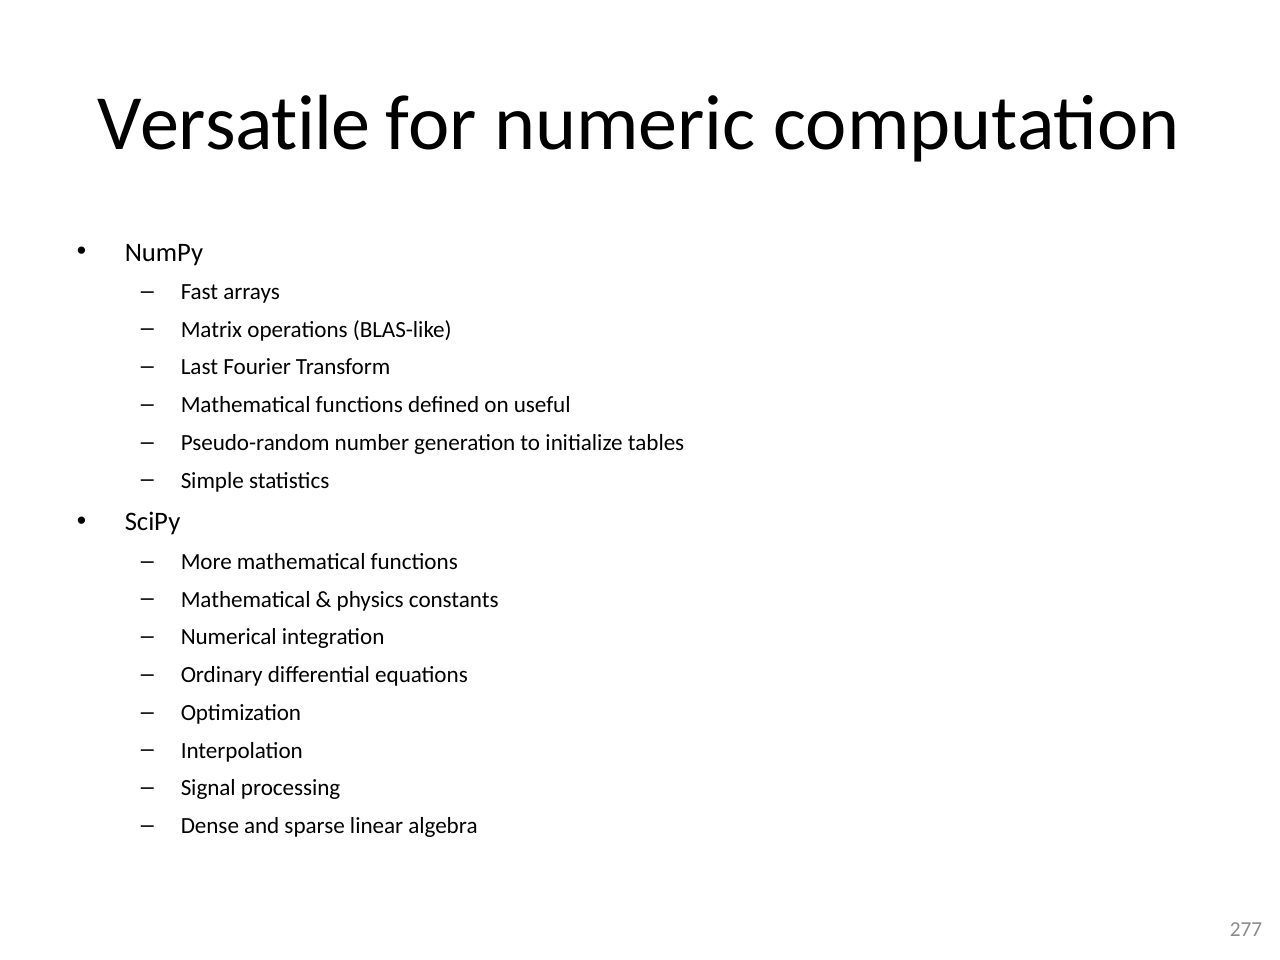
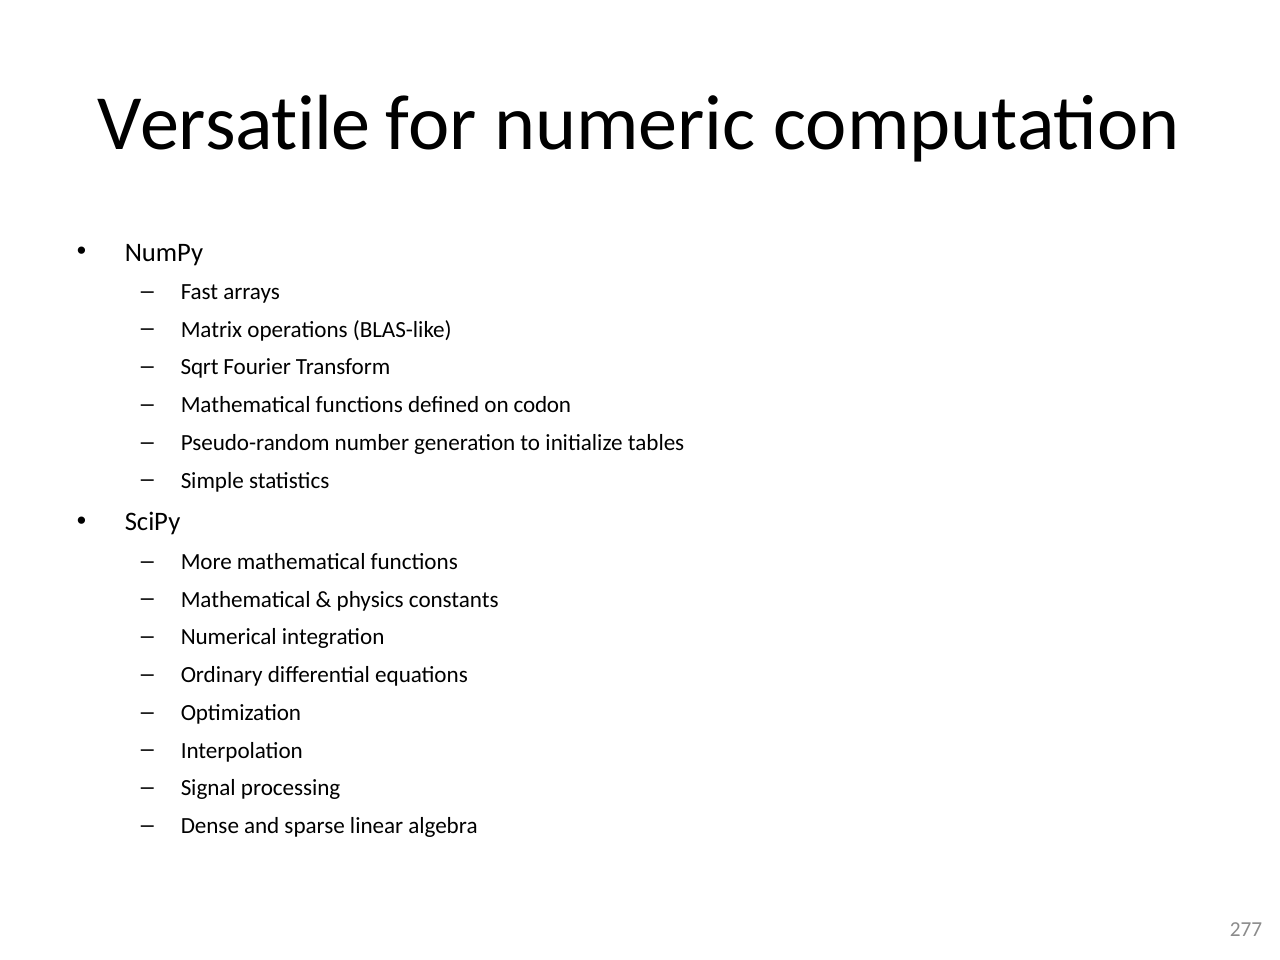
Last: Last -> Sqrt
useful: useful -> codon
